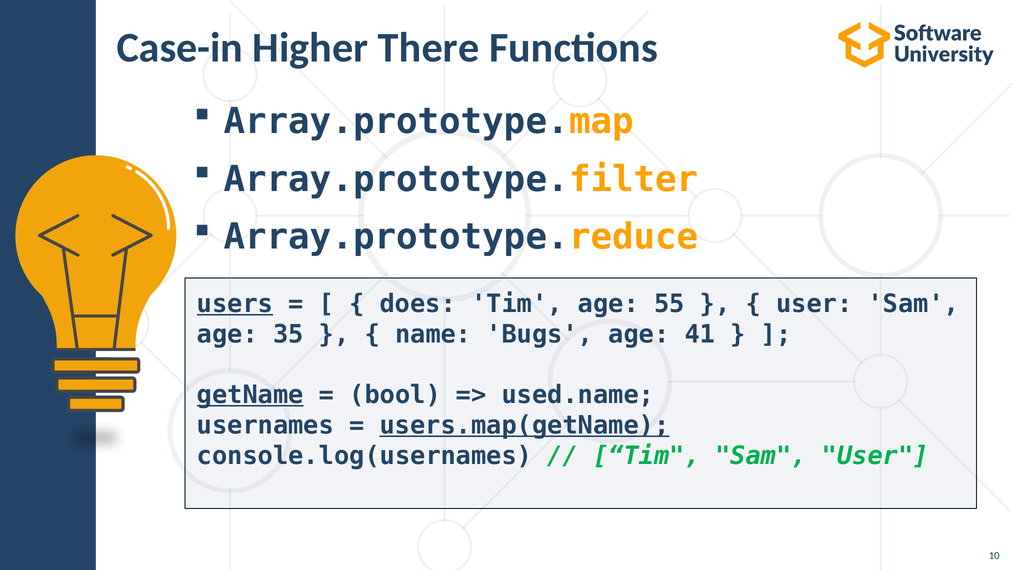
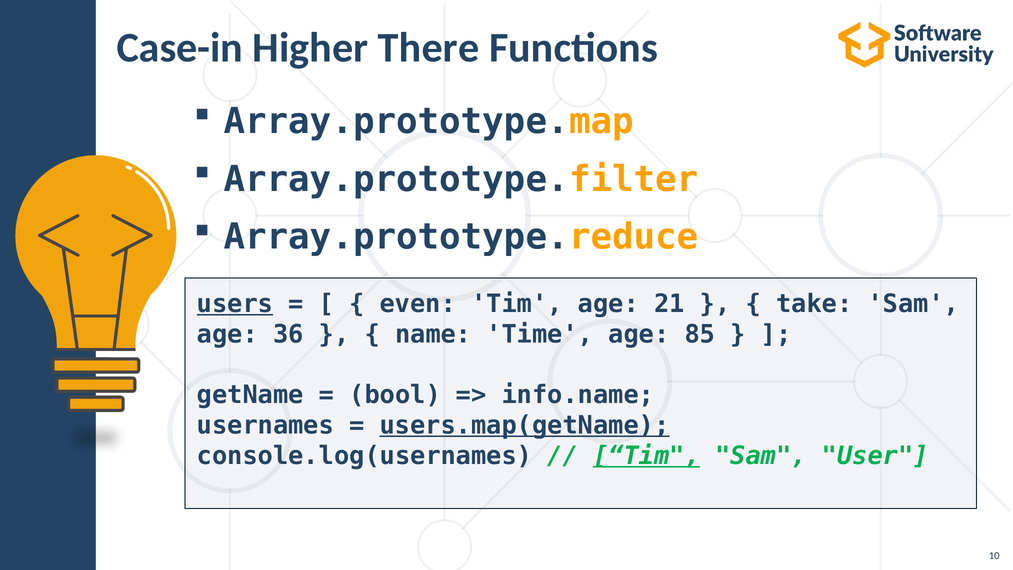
does: does -> even
55: 55 -> 21
user at (814, 304): user -> take
35: 35 -> 36
Bugs: Bugs -> Time
41: 41 -> 85
getName underline: present -> none
used.name: used.name -> info.name
Tim at (647, 456) underline: none -> present
